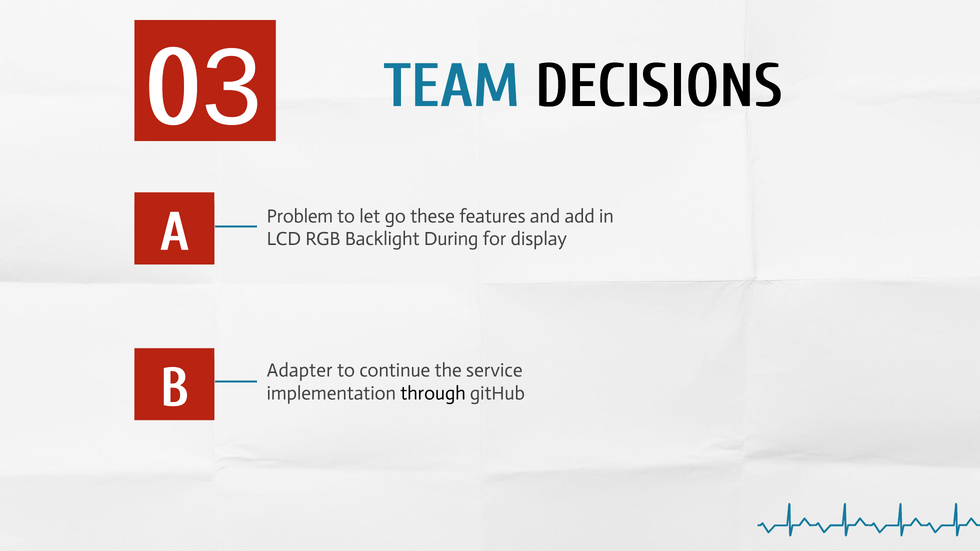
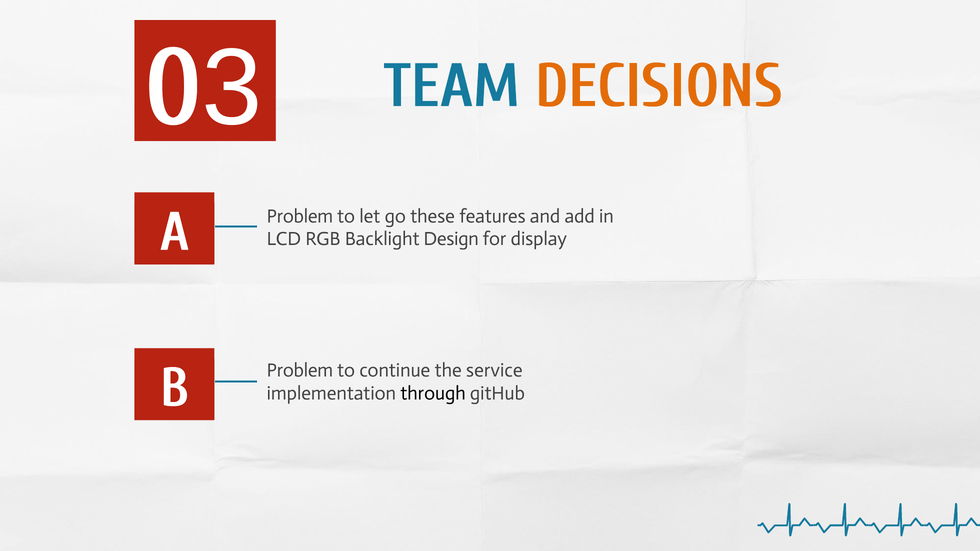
DECISIONS colour: black -> orange
During: During -> Design
Adapter at (300, 371): Adapter -> Problem
